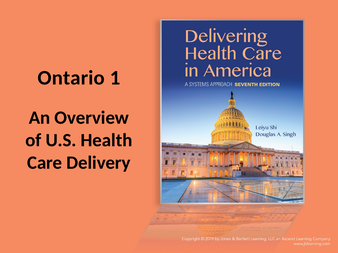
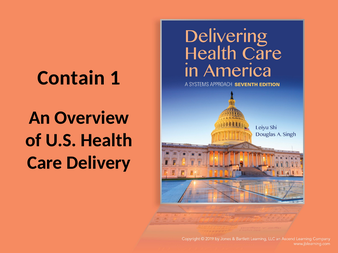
Ontario: Ontario -> Contain
